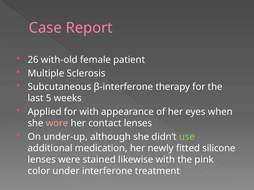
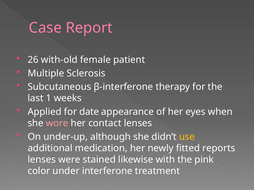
5: 5 -> 1
for with: with -> date
use colour: light green -> yellow
silicone: silicone -> reports
